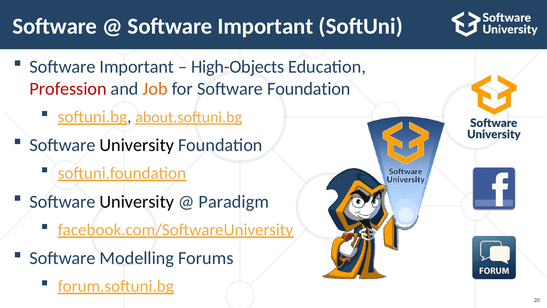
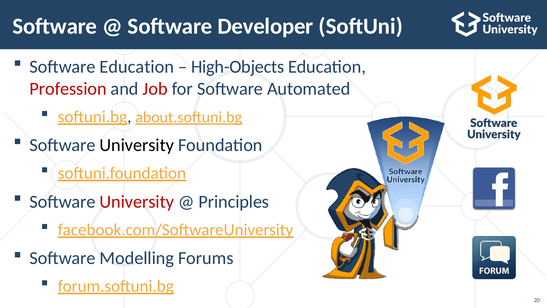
Important at (265, 26): Important -> Developer
Important at (137, 67): Important -> Education
Job colour: orange -> red
Software Foundation: Foundation -> Automated
University at (137, 202) colour: black -> red
Paradigm: Paradigm -> Principles
